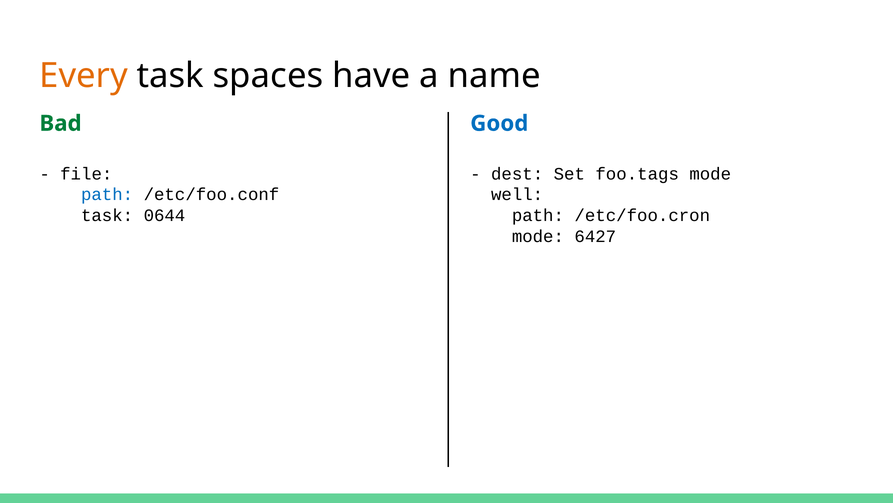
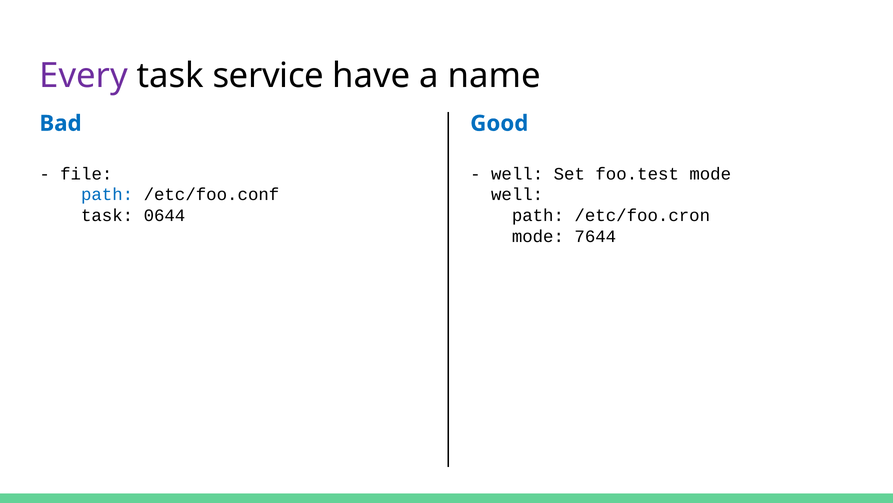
Every colour: orange -> purple
spaces: spaces -> service
Bad colour: green -> blue
dest at (517, 174): dest -> well
foo.tags: foo.tags -> foo.test
6427: 6427 -> 7644
